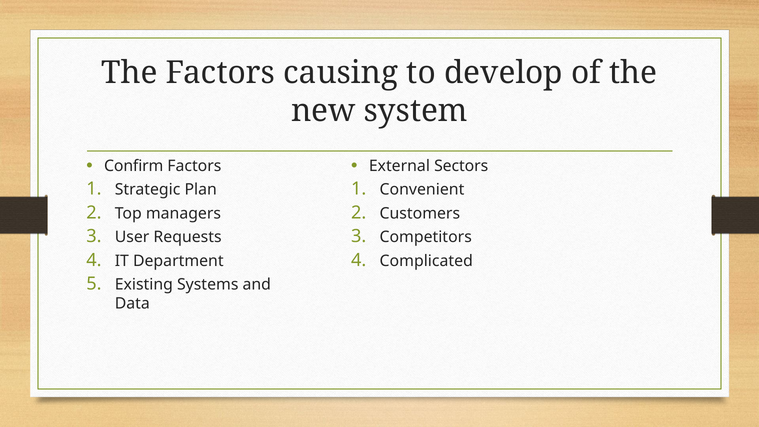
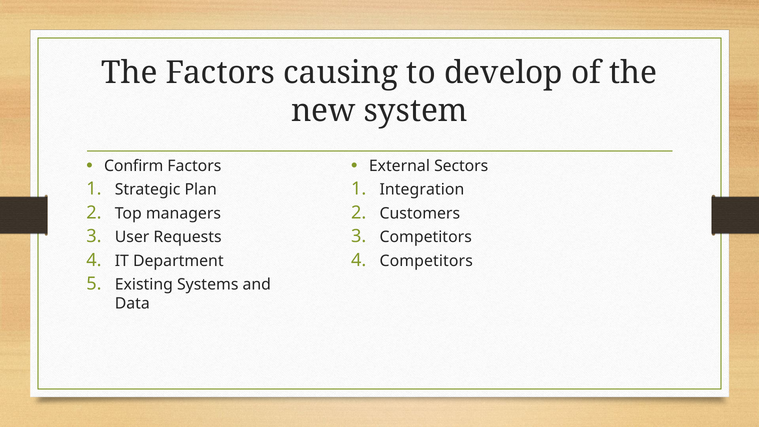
Convenient: Convenient -> Integration
Complicated at (426, 261): Complicated -> Competitors
